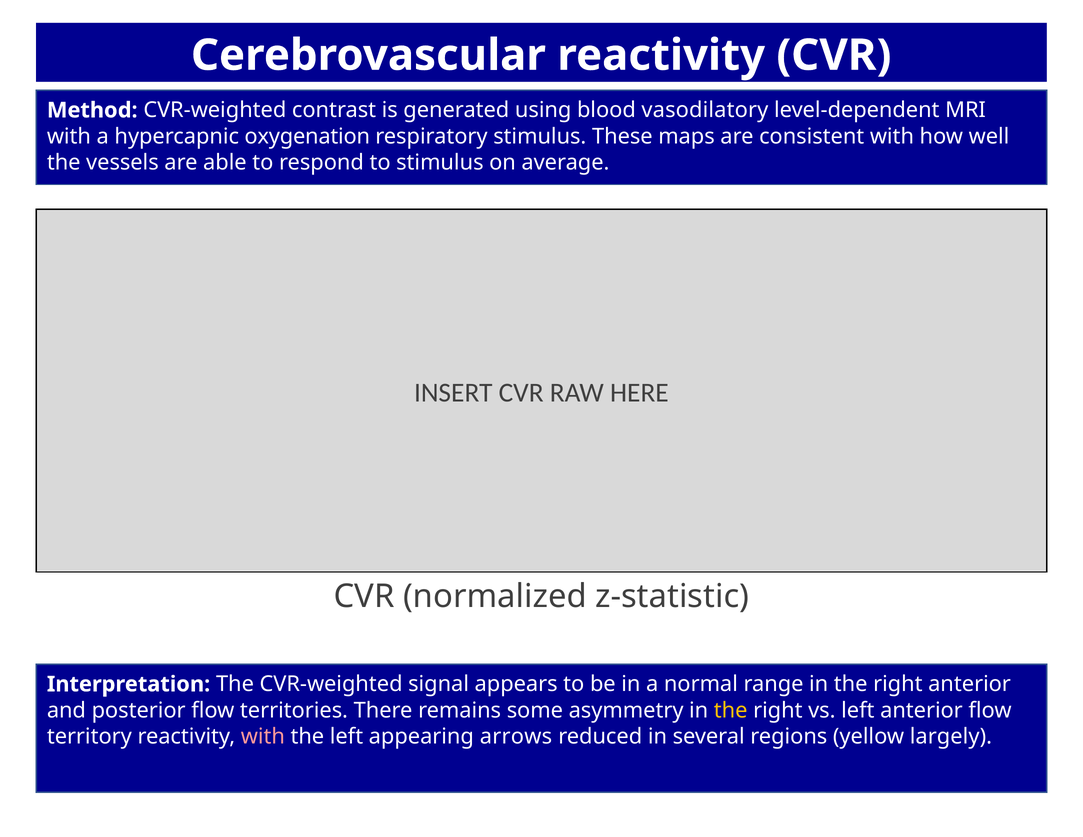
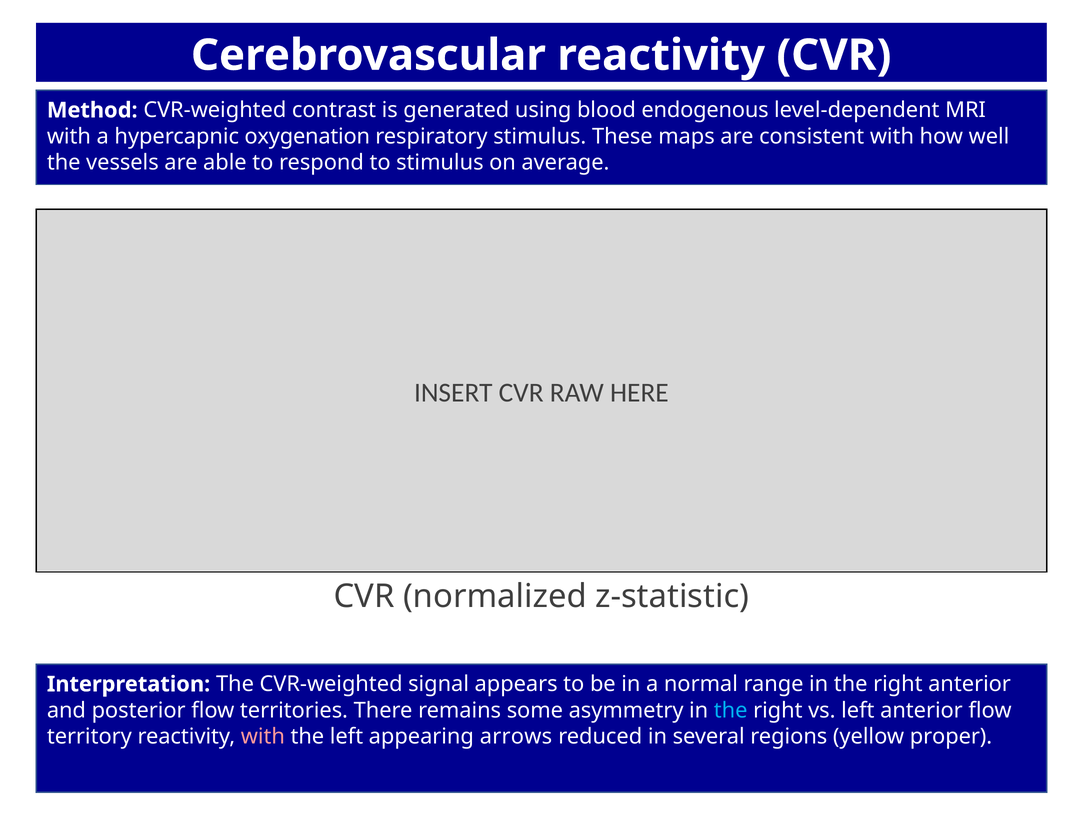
vasodilatory: vasodilatory -> endogenous
the at (731, 710) colour: yellow -> light blue
largely: largely -> proper
